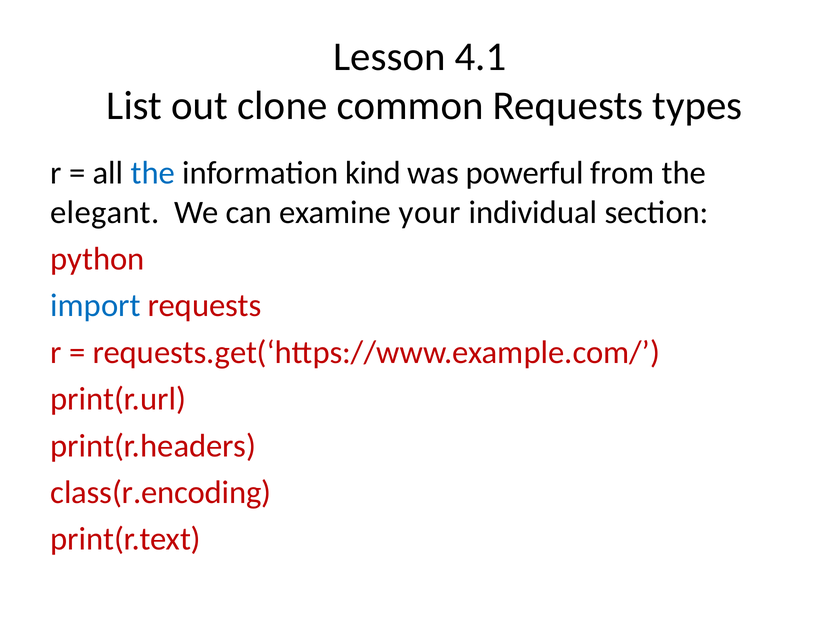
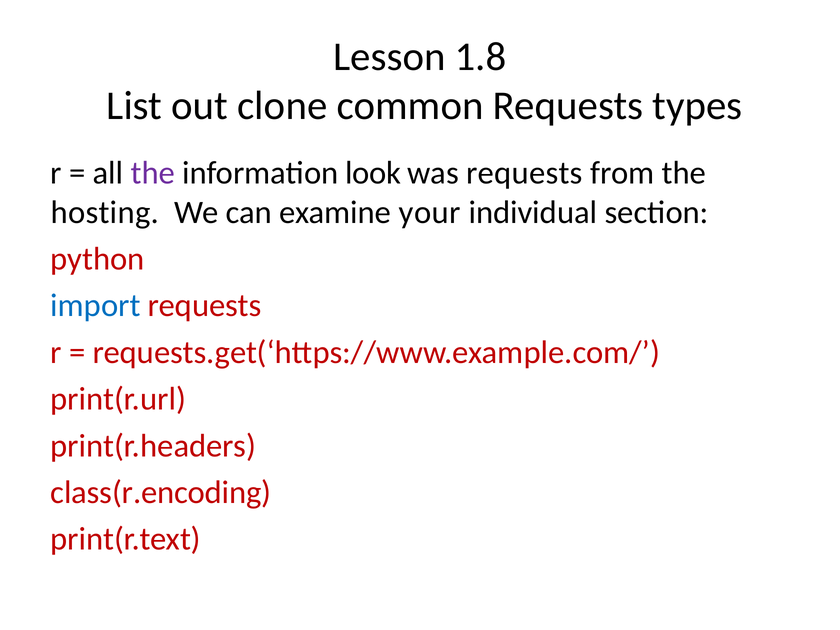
4.1: 4.1 -> 1.8
the at (153, 173) colour: blue -> purple
kind: kind -> look
was powerful: powerful -> requests
elegant: elegant -> hosting
